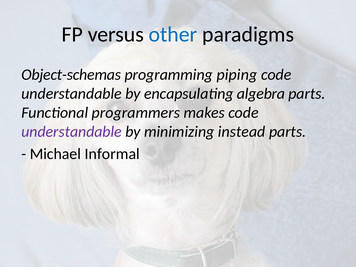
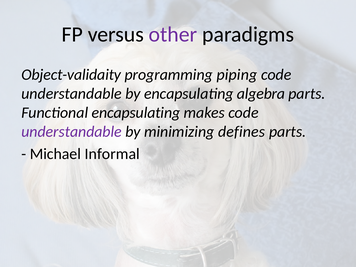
other colour: blue -> purple
Object-schemas: Object-schemas -> Object-validaity
Functional programmers: programmers -> encapsulating
instead: instead -> defines
